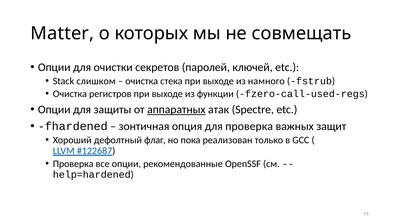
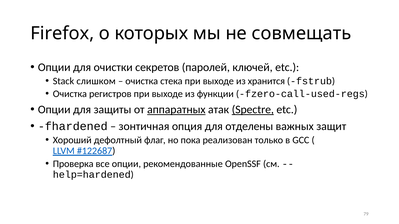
Matter: Matter -> Firefox
намного: намного -> хранится
Spectre underline: none -> present
для проверка: проверка -> отделены
